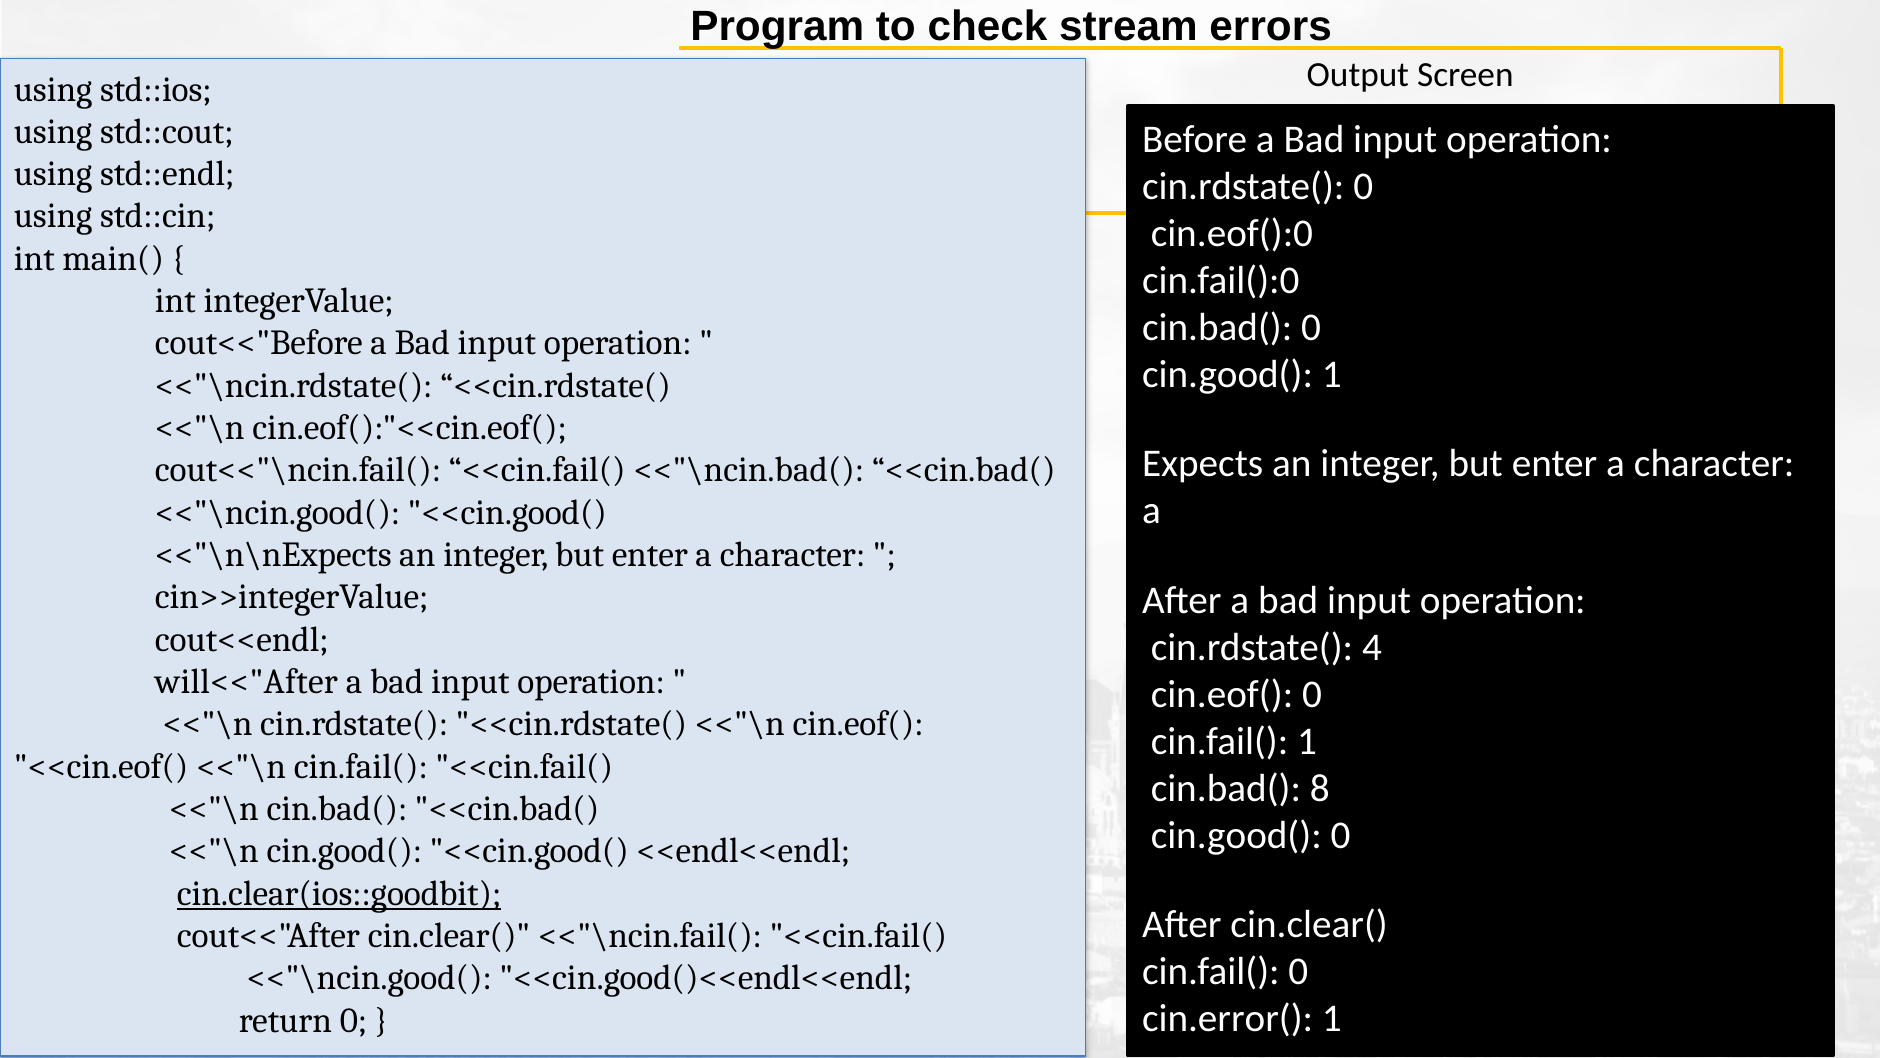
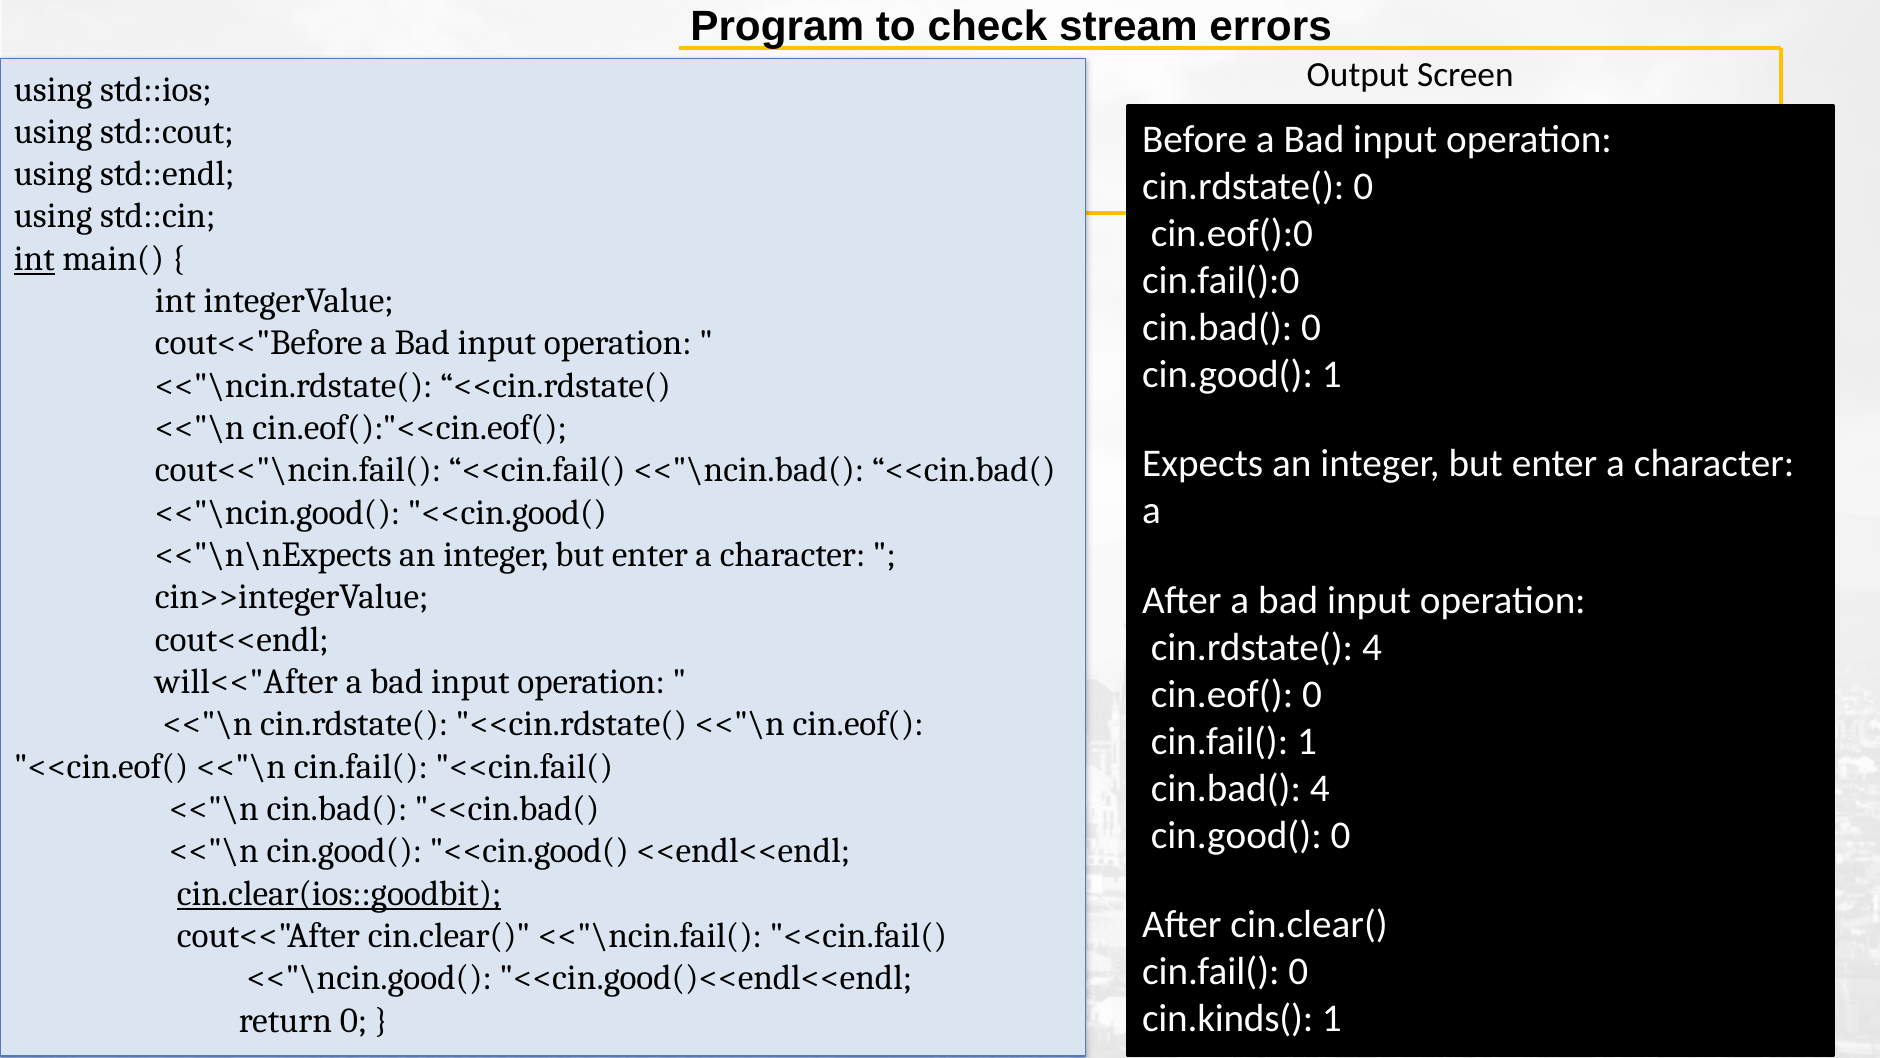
int at (34, 259) underline: none -> present
cin.bad( 8: 8 -> 4
cin.error(: cin.error( -> cin.kinds(
